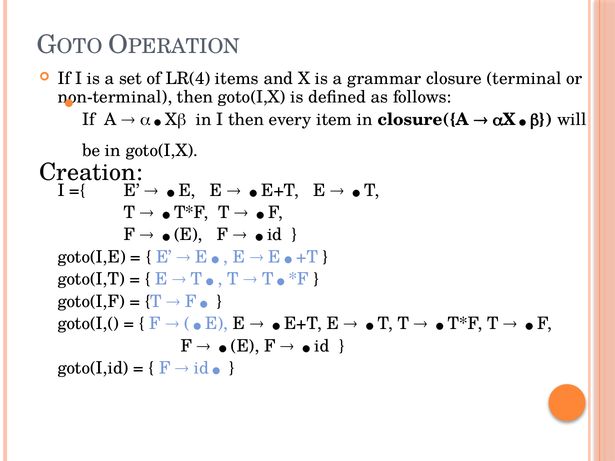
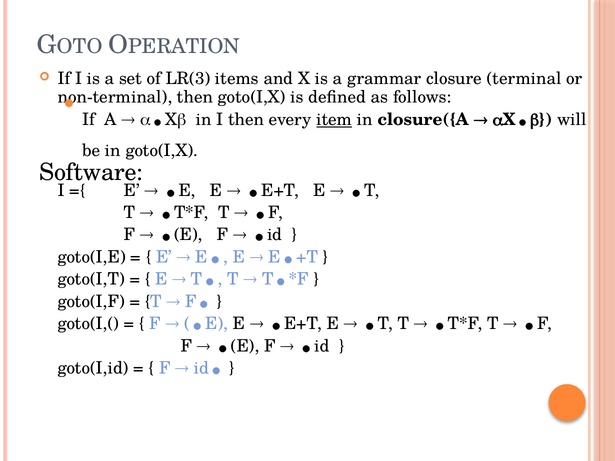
LR(4: LR(4 -> LR(3
item underline: none -> present
Creation: Creation -> Software
